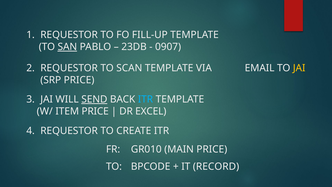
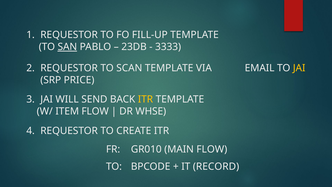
0907: 0907 -> 3333
SEND underline: present -> none
ITR at (145, 99) colour: light blue -> yellow
ITEM PRICE: PRICE -> FLOW
EXCEL: EXCEL -> WHSE
MAIN PRICE: PRICE -> FLOW
